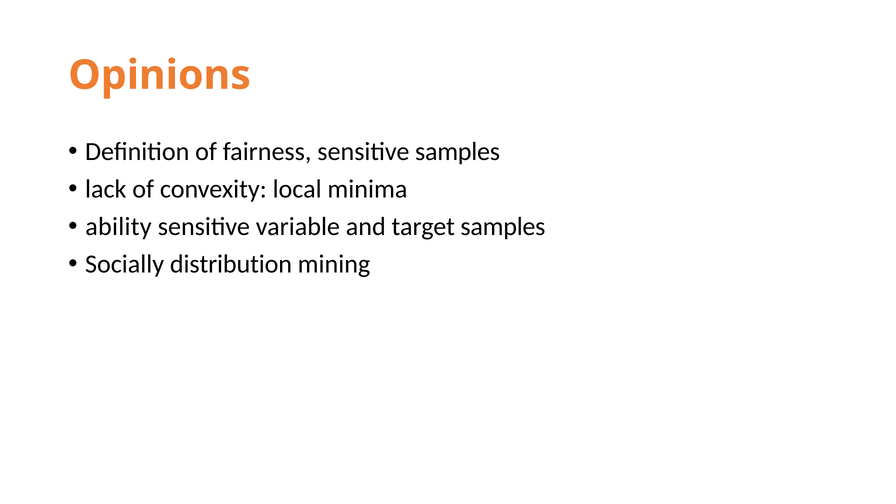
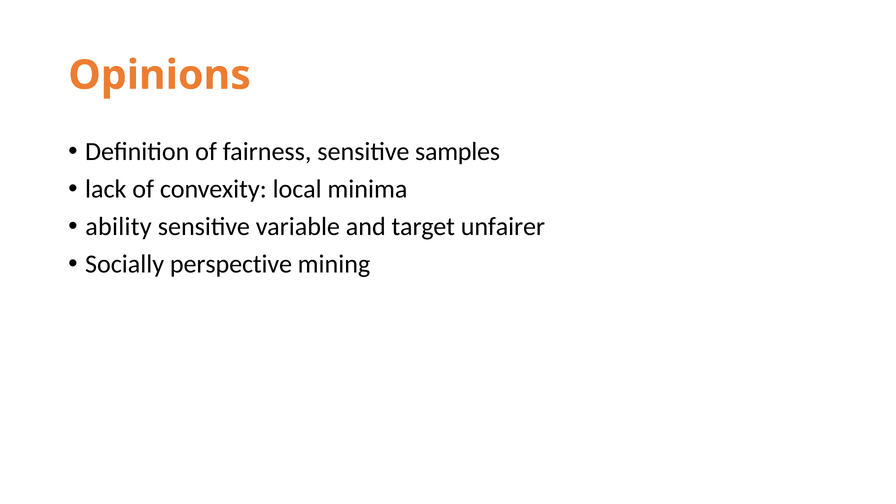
target samples: samples -> unfairer
distribution: distribution -> perspective
